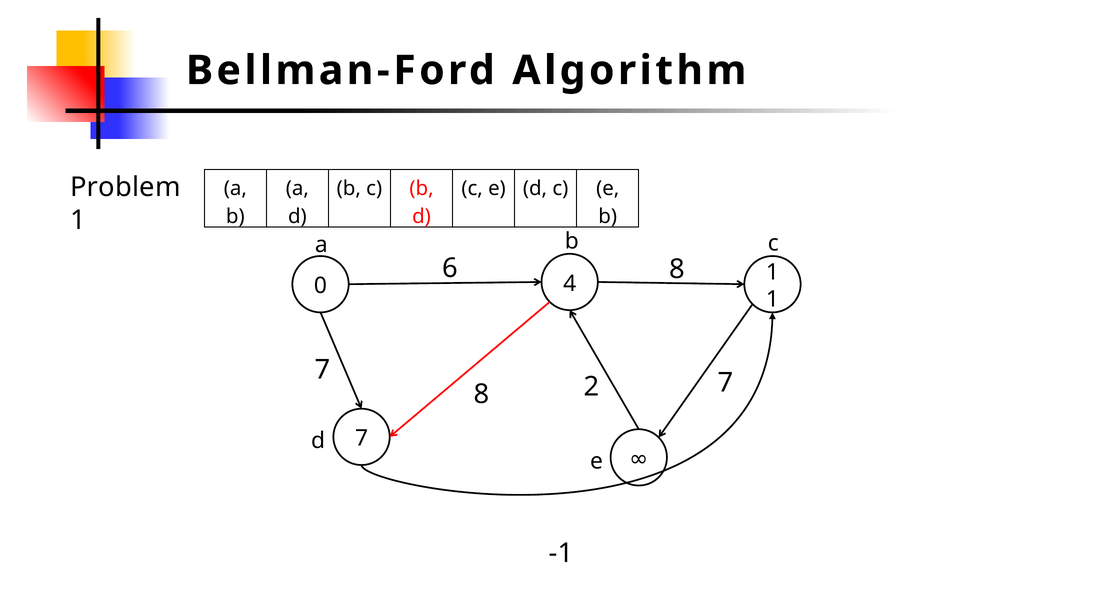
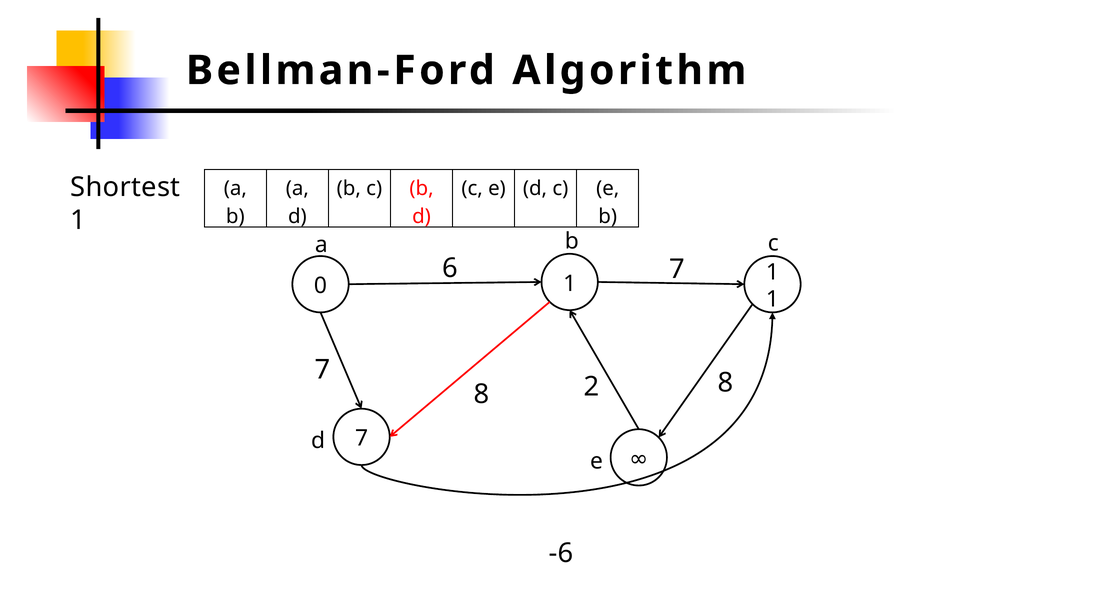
Problem: Problem -> Shortest
6 8: 8 -> 7
0 4: 4 -> 1
7 at (726, 383): 7 -> 8
-1: -1 -> -6
